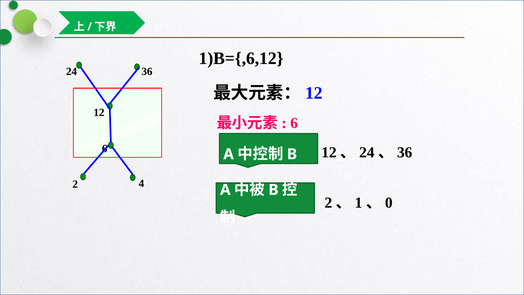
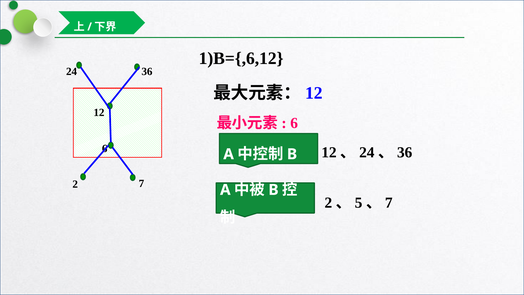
2 4: 4 -> 7
1: 1 -> 5
0 at (389, 202): 0 -> 7
